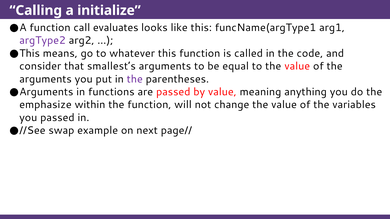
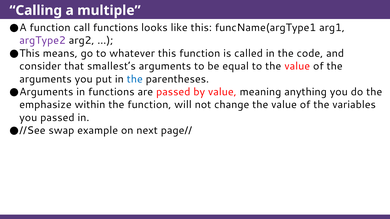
initialize: initialize -> multiple
call evaluates: evaluates -> functions
the at (135, 79) colour: purple -> blue
